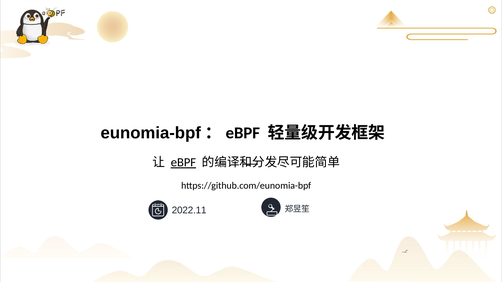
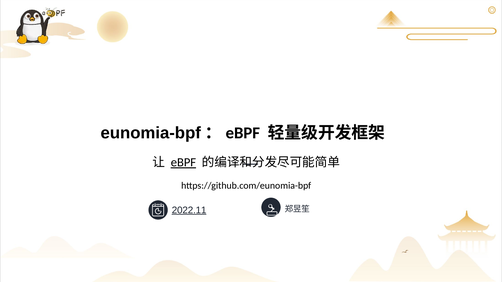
2022.11 underline: none -> present
